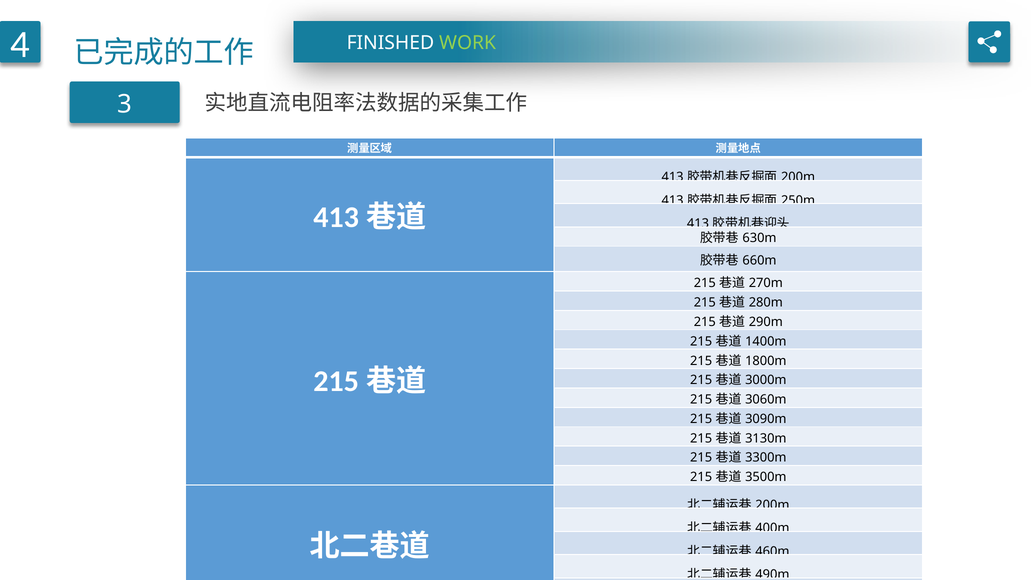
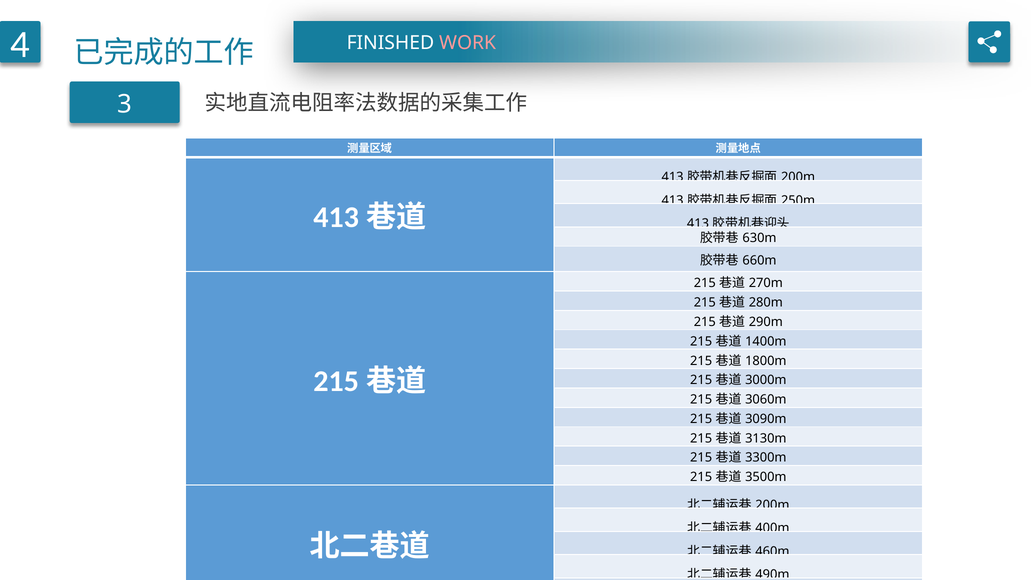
WORK colour: light green -> pink
